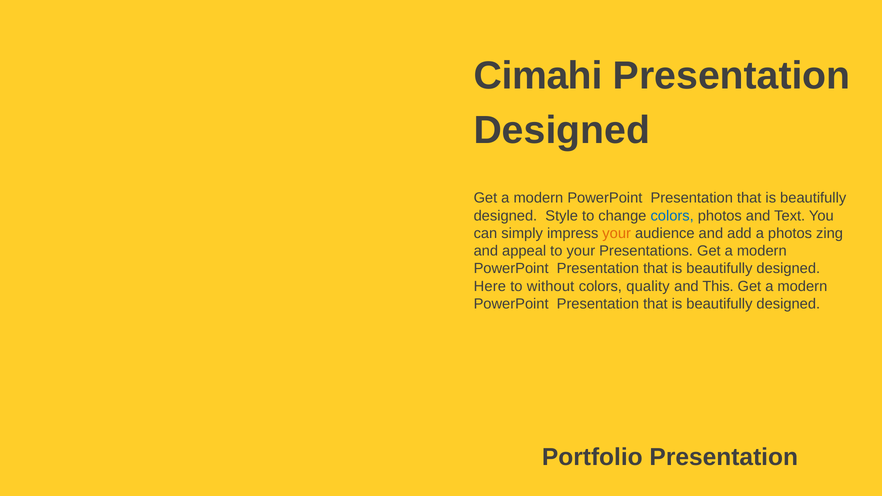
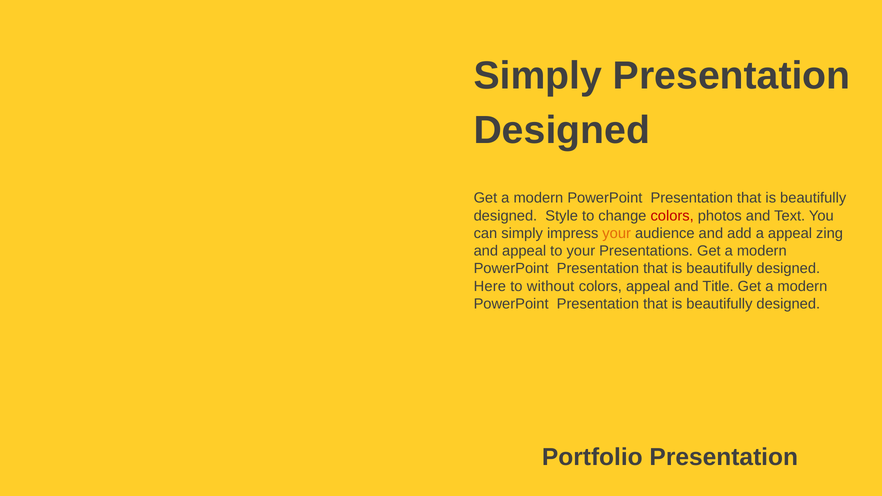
Cimahi at (538, 76): Cimahi -> Simply
colors at (672, 216) colour: blue -> red
a photos: photos -> appeal
colors quality: quality -> appeal
This: This -> Title
